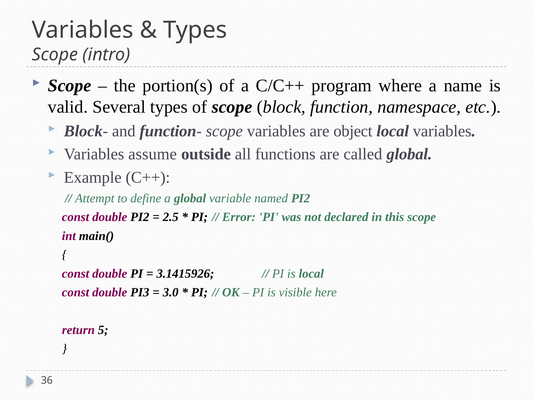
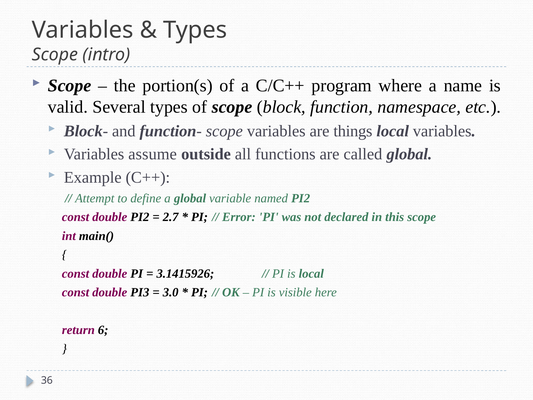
object: object -> things
2.5: 2.5 -> 2.7
5: 5 -> 6
